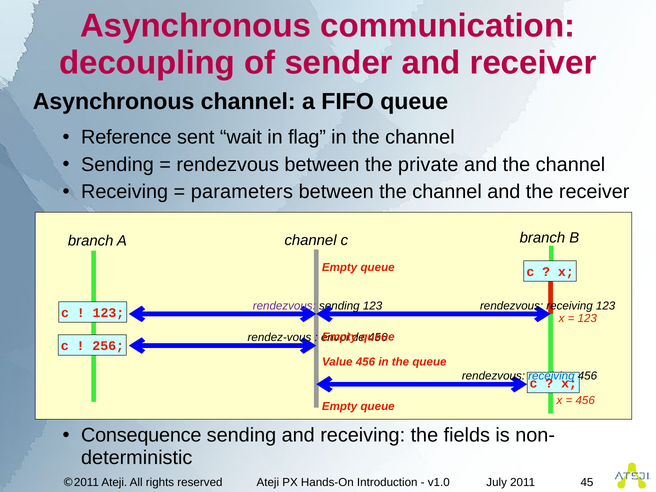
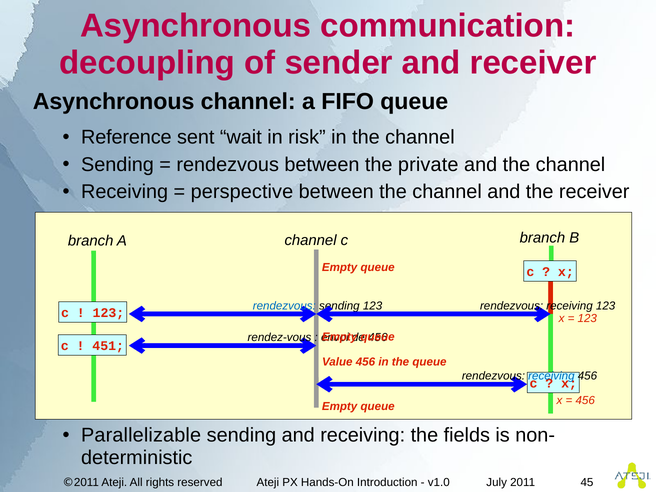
flag: flag -> risk
parameters: parameters -> perspective
rendezvous at (284, 306) colour: purple -> blue
256: 256 -> 451
Consequence: Consequence -> Parallelizable
